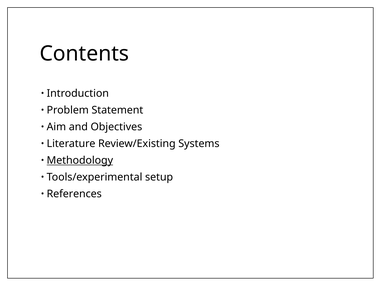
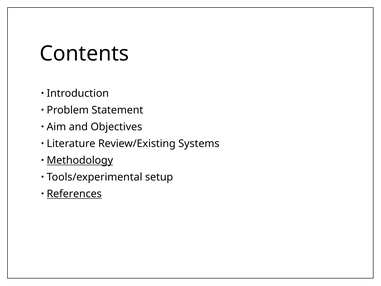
References underline: none -> present
